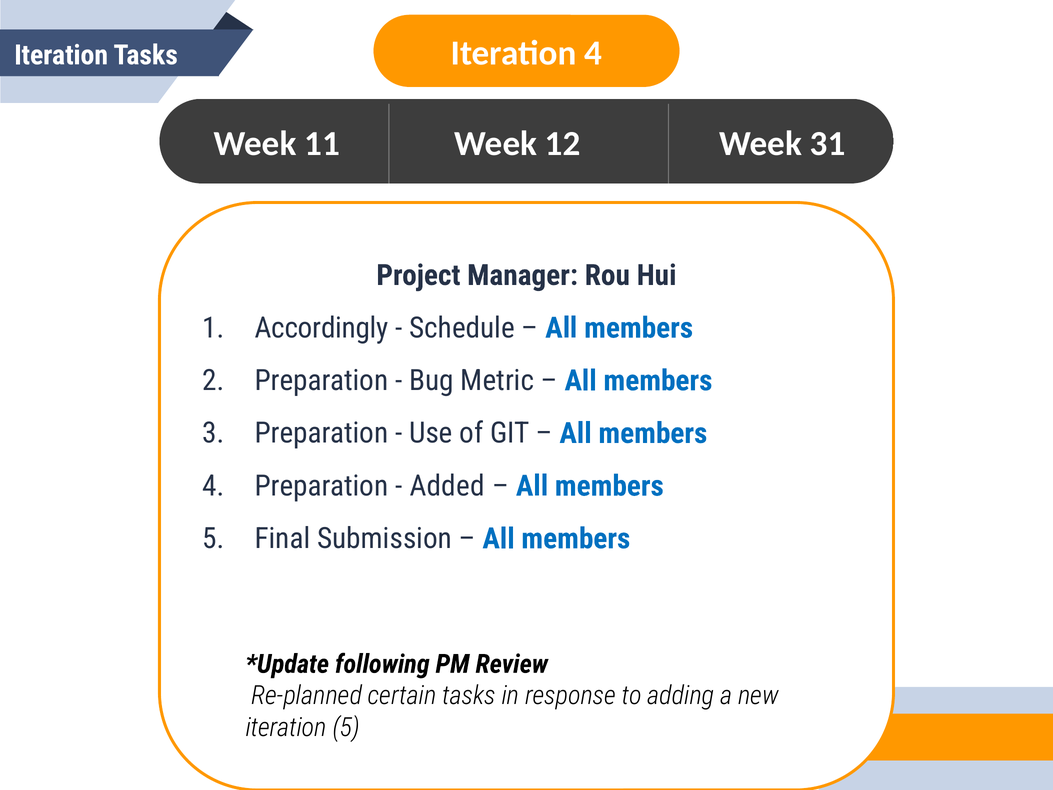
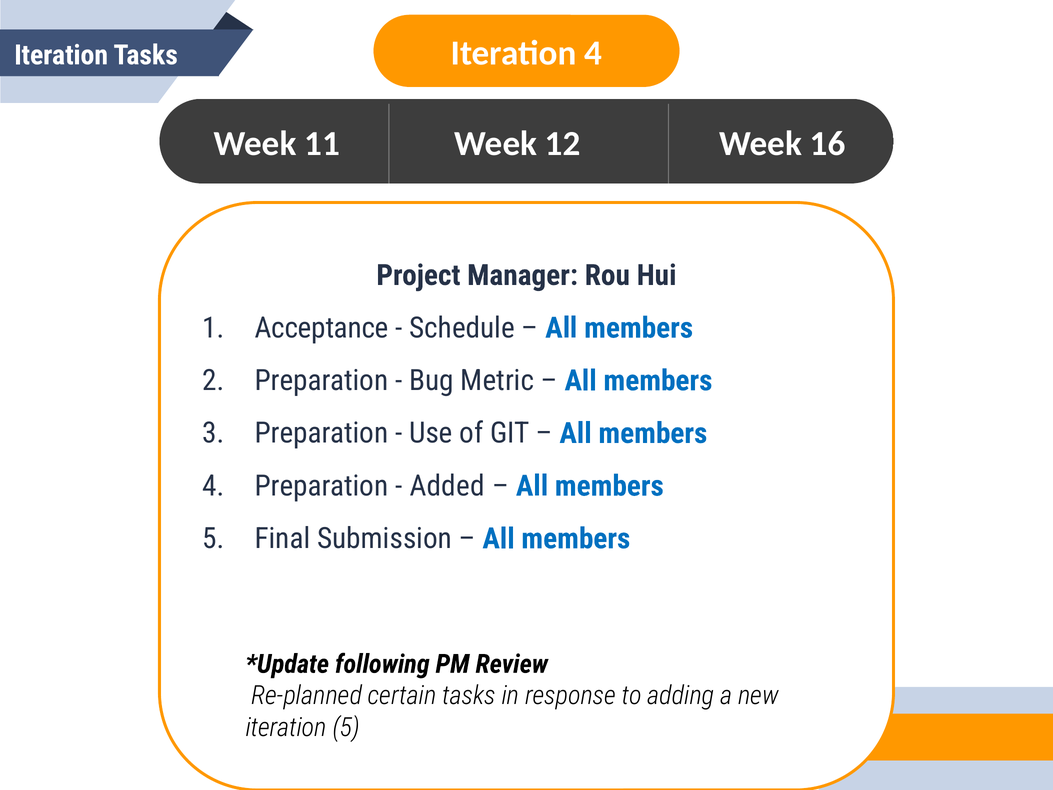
31: 31 -> 16
Accordingly: Accordingly -> Acceptance
